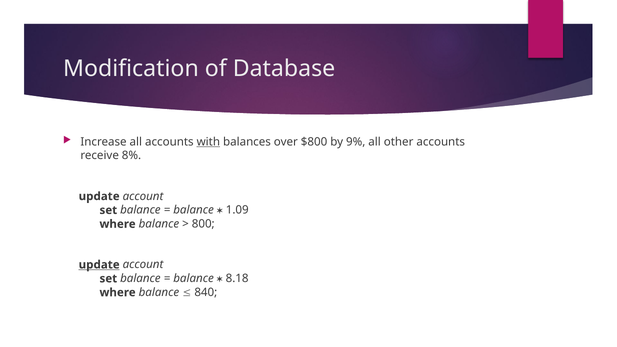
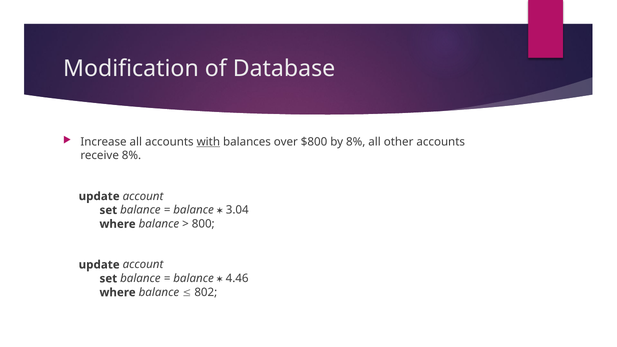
by 9%: 9% -> 8%
1.09: 1.09 -> 3.04
update at (99, 265) underline: present -> none
8.18: 8.18 -> 4.46
840: 840 -> 802
